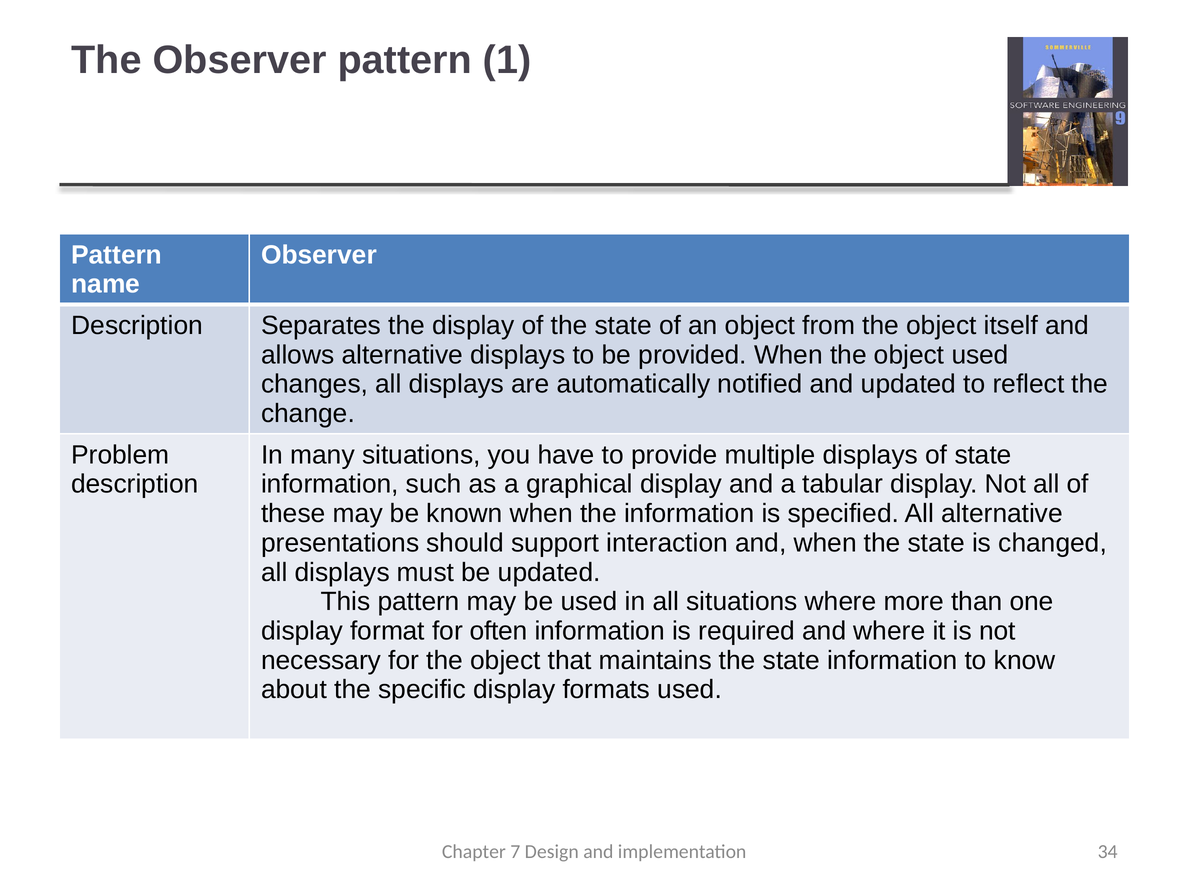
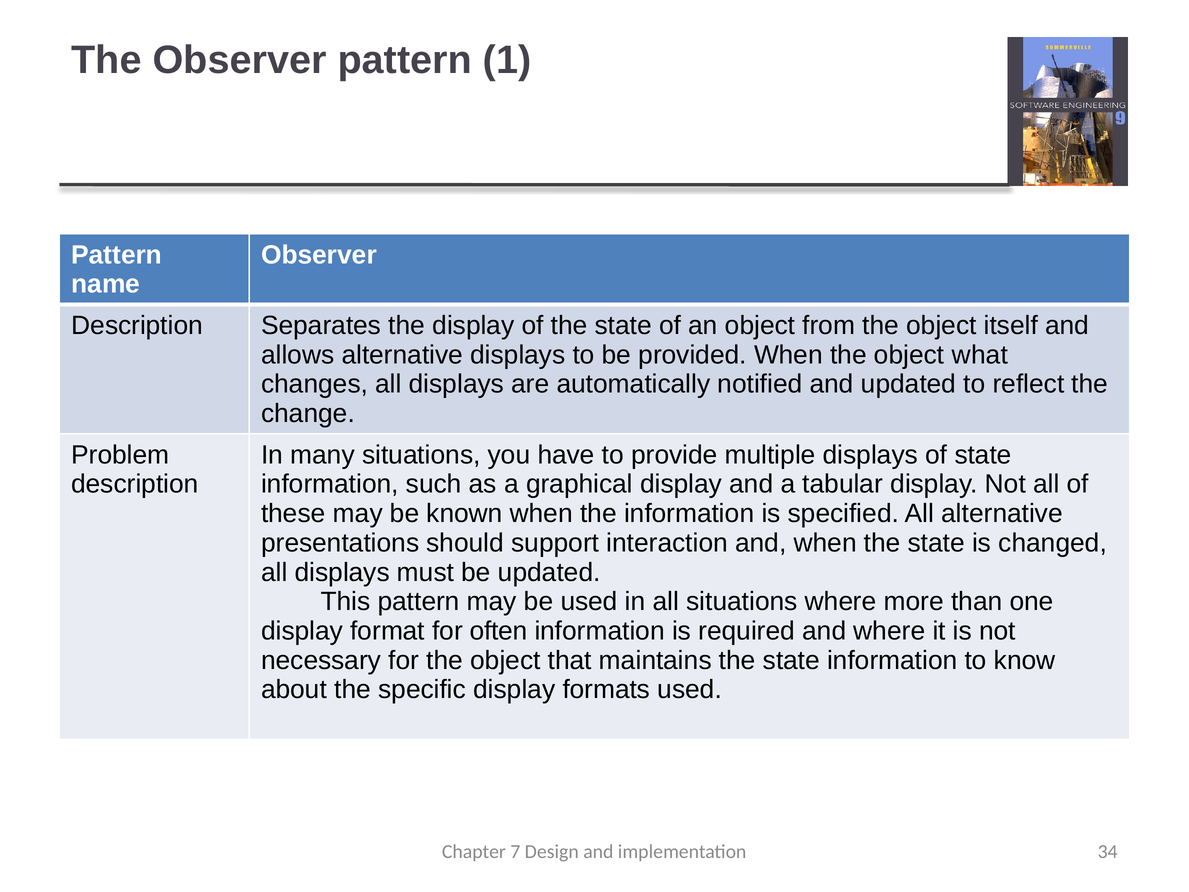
object used: used -> what
